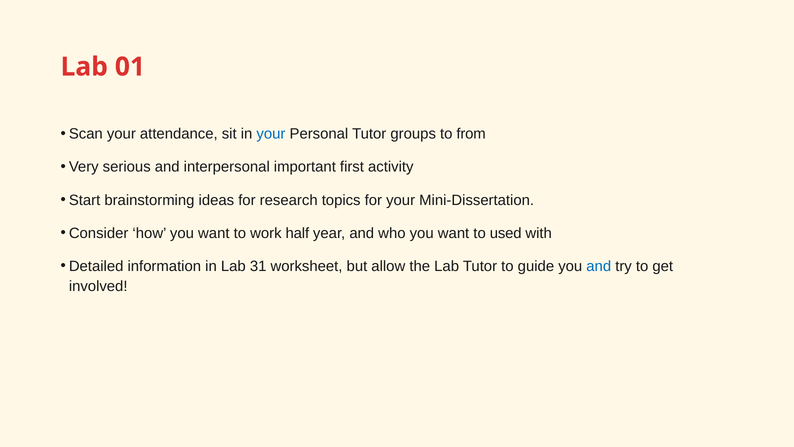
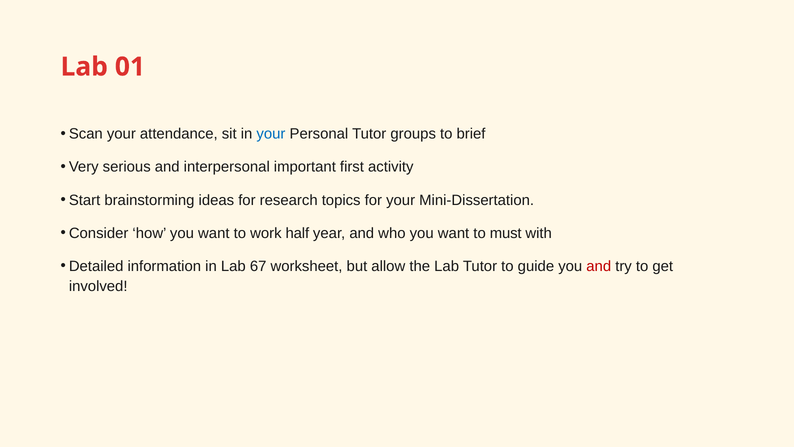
from: from -> brief
used: used -> must
31: 31 -> 67
and at (599, 266) colour: blue -> red
